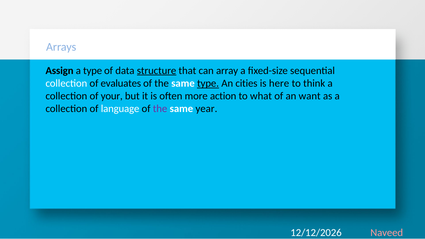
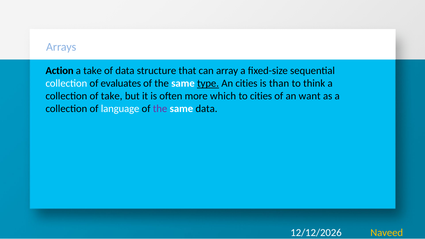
Assign: Assign -> Action
a type: type -> take
structure underline: present -> none
here: here -> than
of your: your -> take
action: action -> which
to what: what -> cities
same year: year -> data
Naveed colour: pink -> yellow
